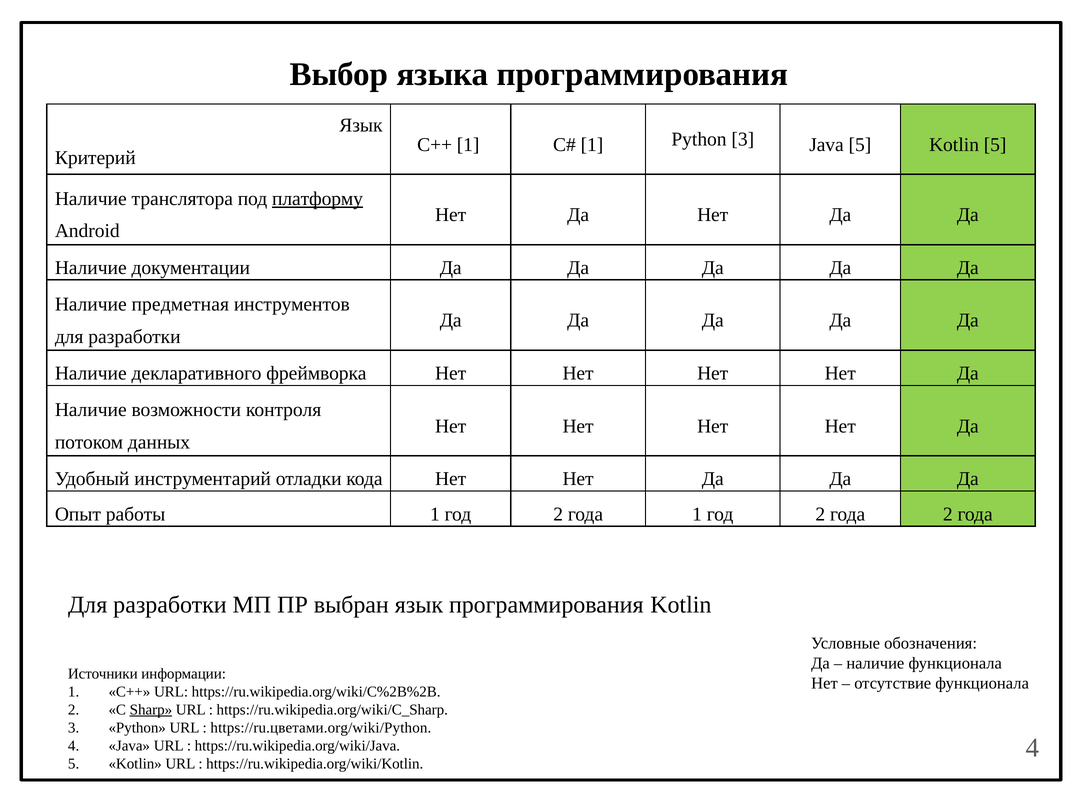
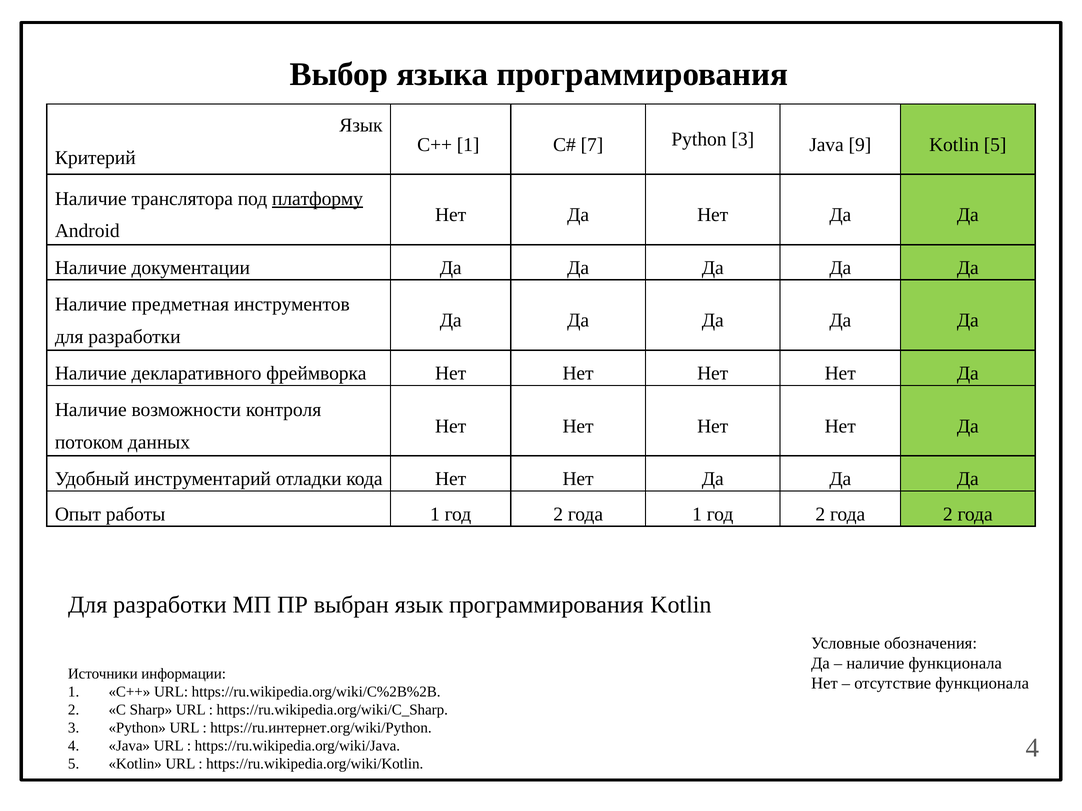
1 at (592, 145): 1 -> 7
Java 5: 5 -> 9
Sharp underline: present -> none
https://ru.цветами.org/wiki/Python: https://ru.цветами.org/wiki/Python -> https://ru.интернет.org/wiki/Python
